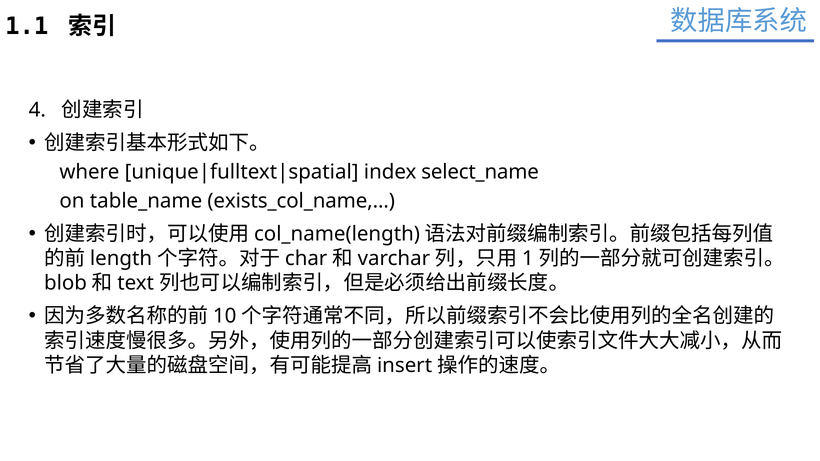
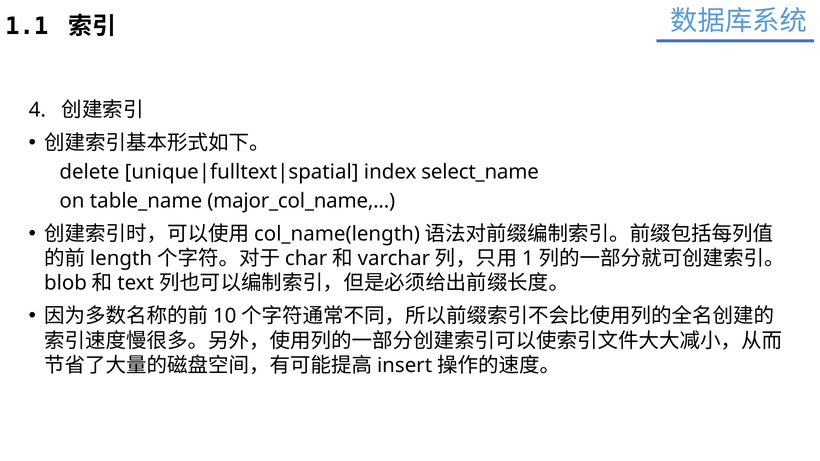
where: where -> delete
exists_col_name: exists_col_name -> major_col_name
